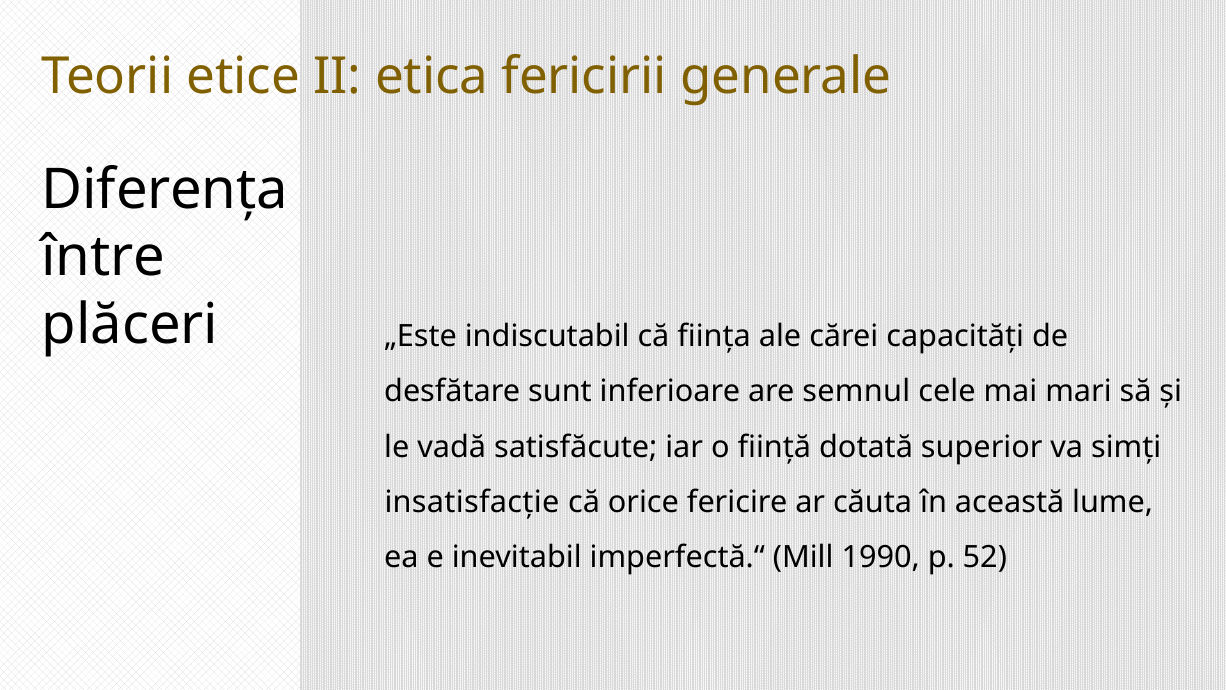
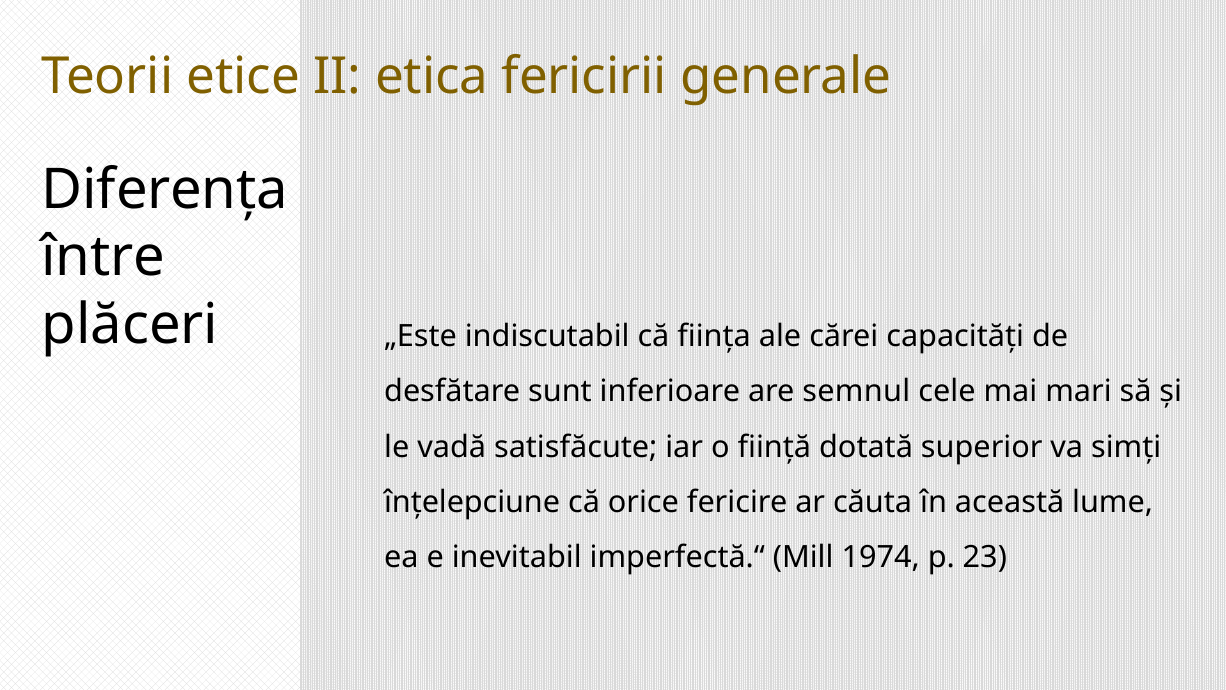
insatisfacție: insatisfacție -> înțelepciune
1990: 1990 -> 1974
52: 52 -> 23
